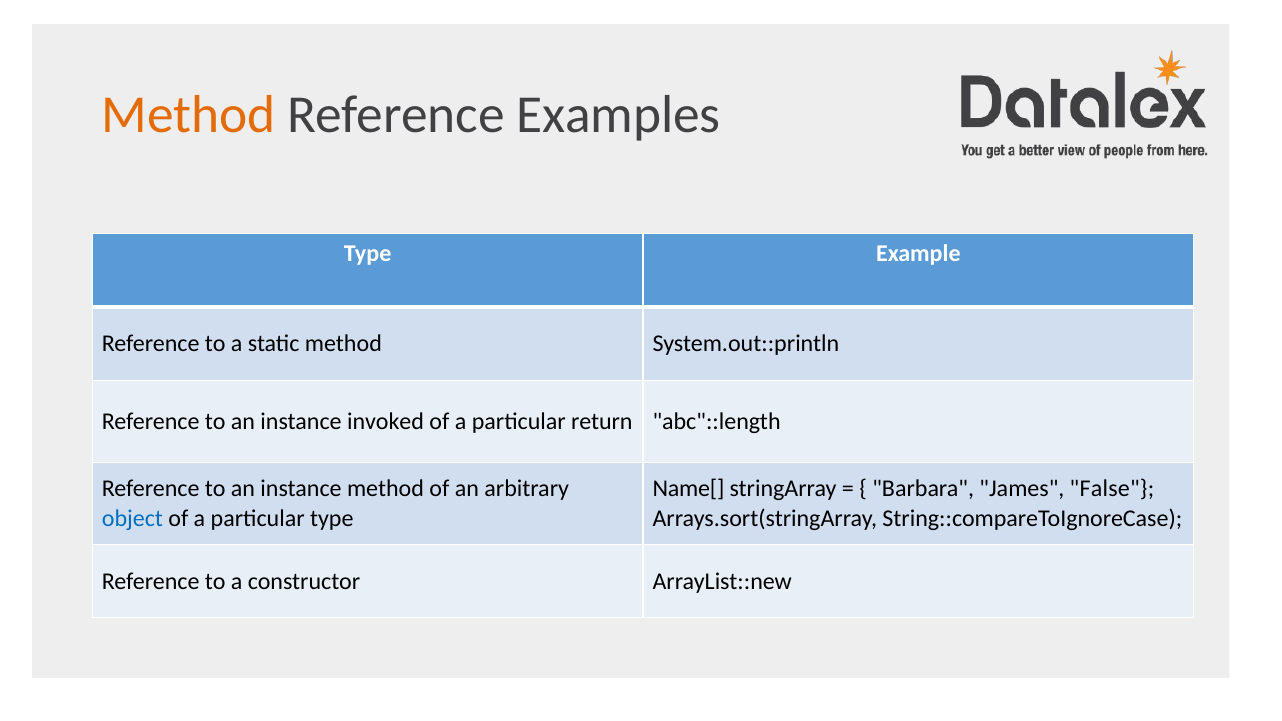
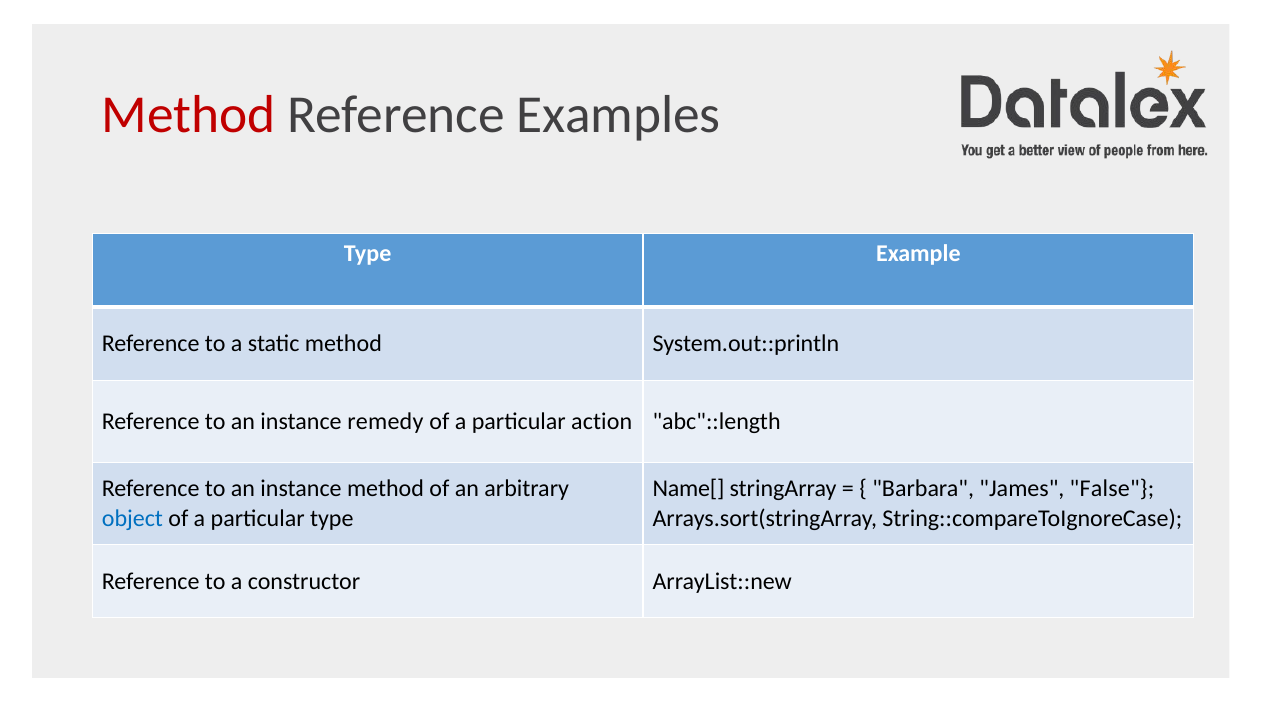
Method at (189, 115) colour: orange -> red
invoked: invoked -> remedy
return: return -> action
